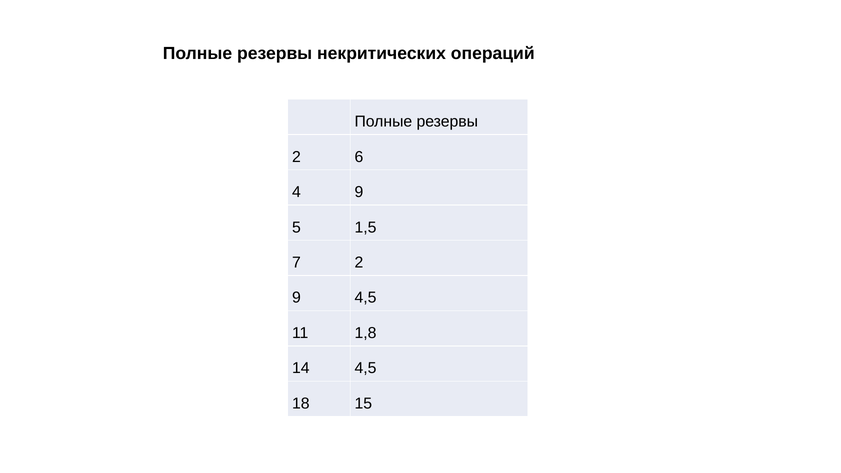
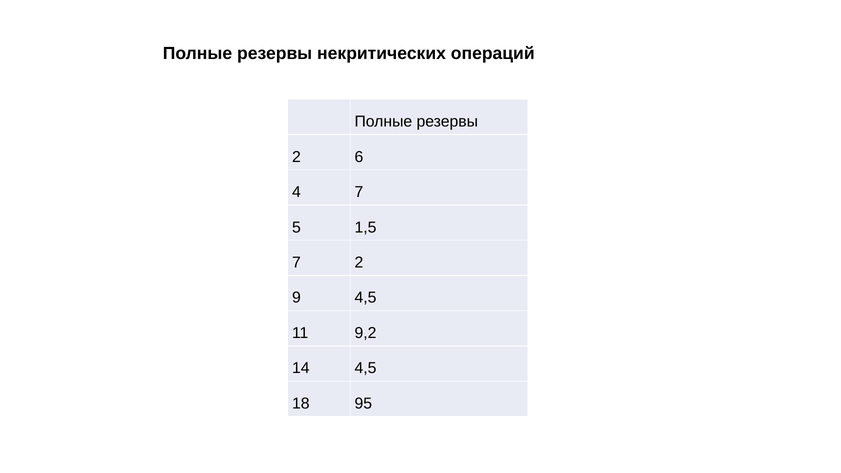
4 9: 9 -> 7
1,8: 1,8 -> 9,2
15: 15 -> 95
